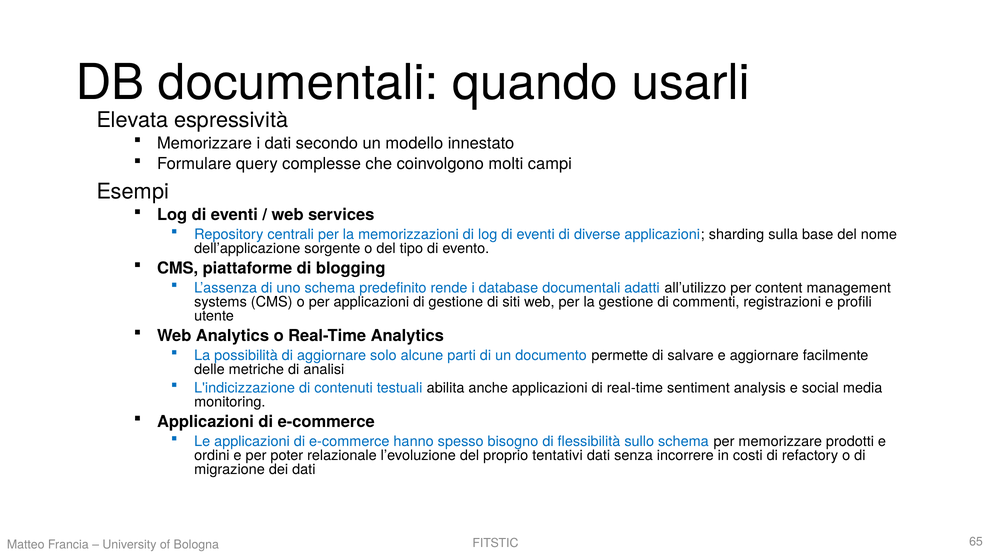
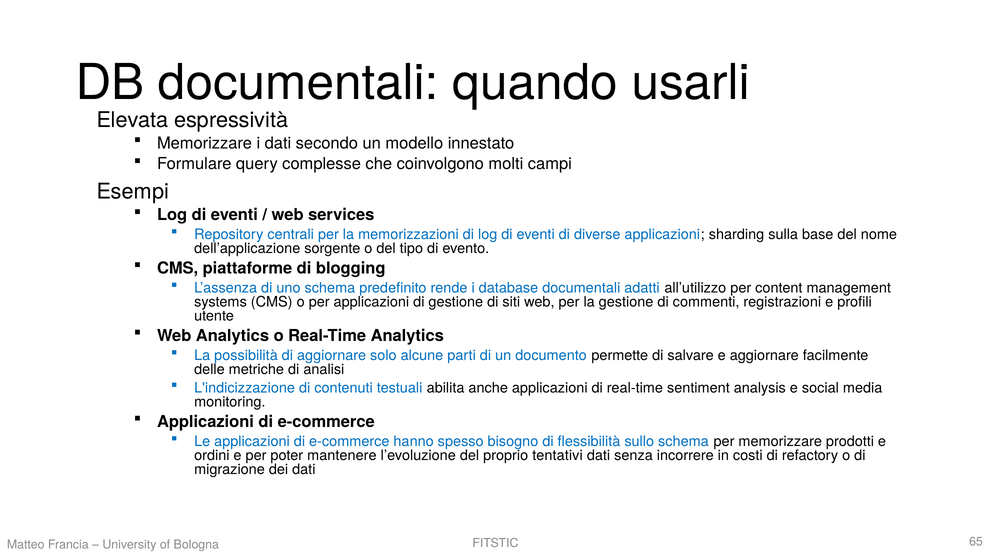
relazionale: relazionale -> mantenere
